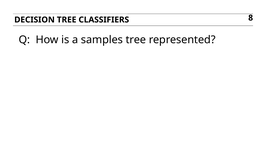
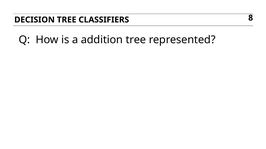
samples: samples -> addition
